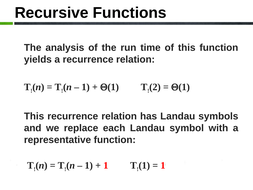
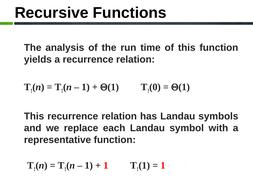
2: 2 -> 0
